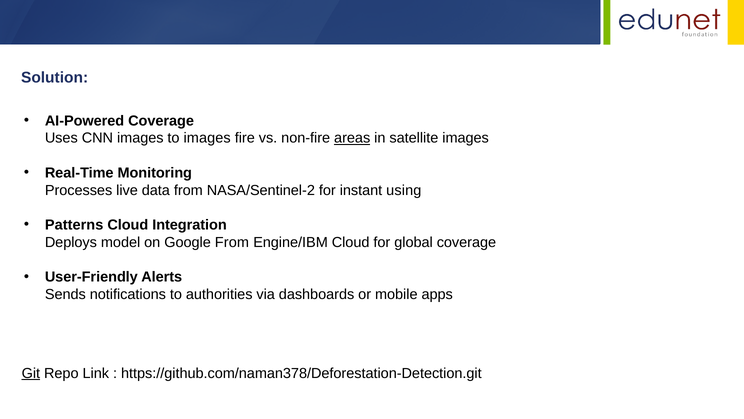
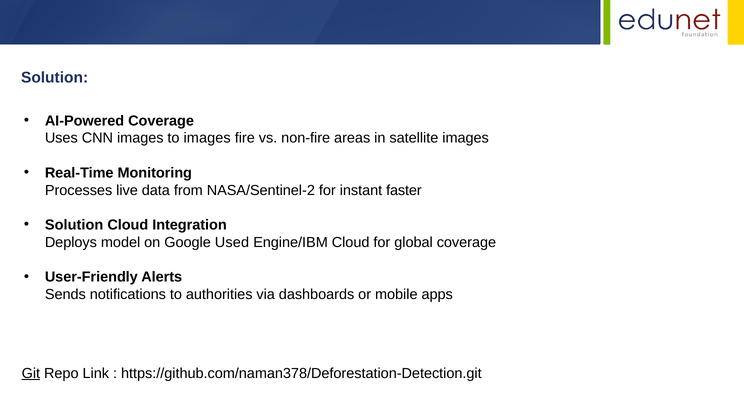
areas underline: present -> none
using: using -> faster
Patterns at (74, 225): Patterns -> Solution
Google From: From -> Used
